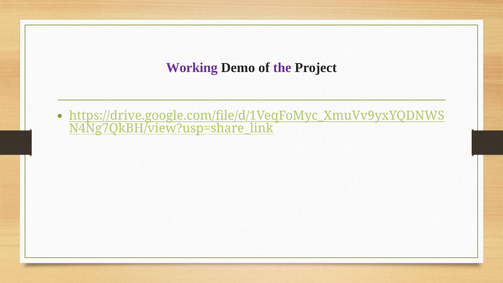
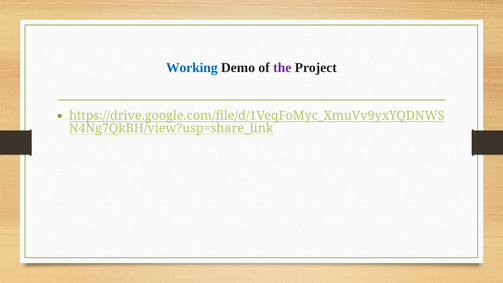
Working colour: purple -> blue
